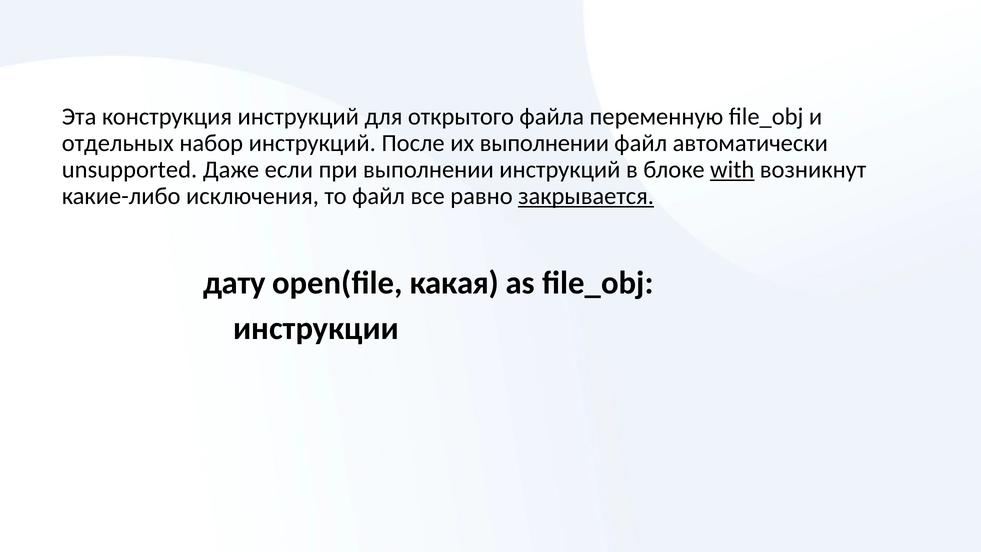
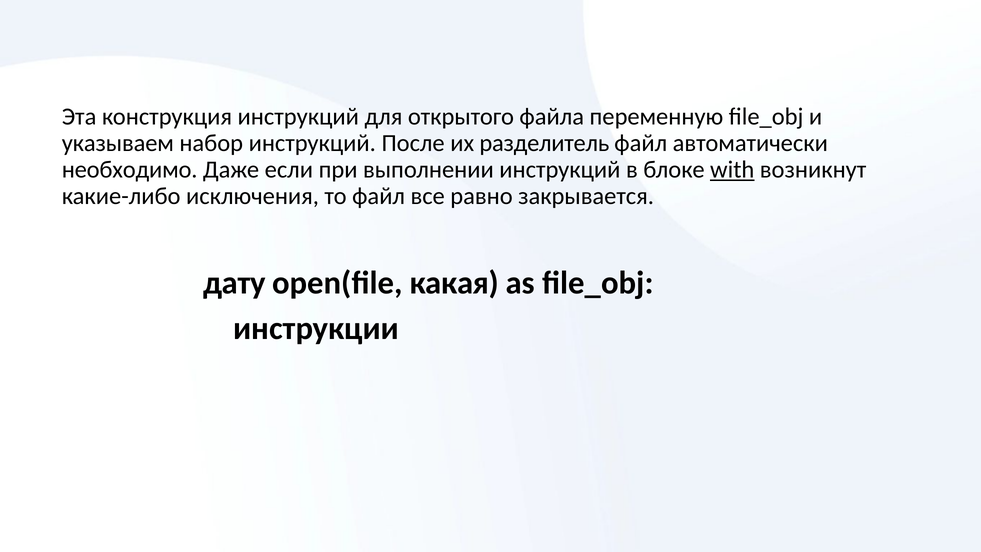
отдельных: отдельных -> указываем
их выполнении: выполнении -> разделитель
unsupported: unsupported -> необходимо
закрывается underline: present -> none
